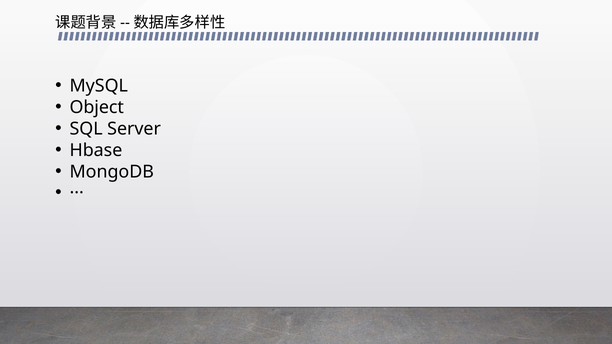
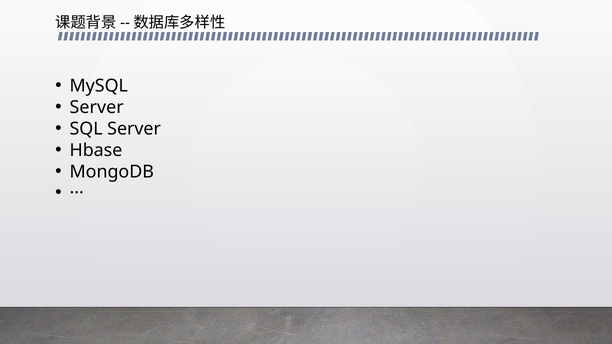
Object at (97, 107): Object -> Server
